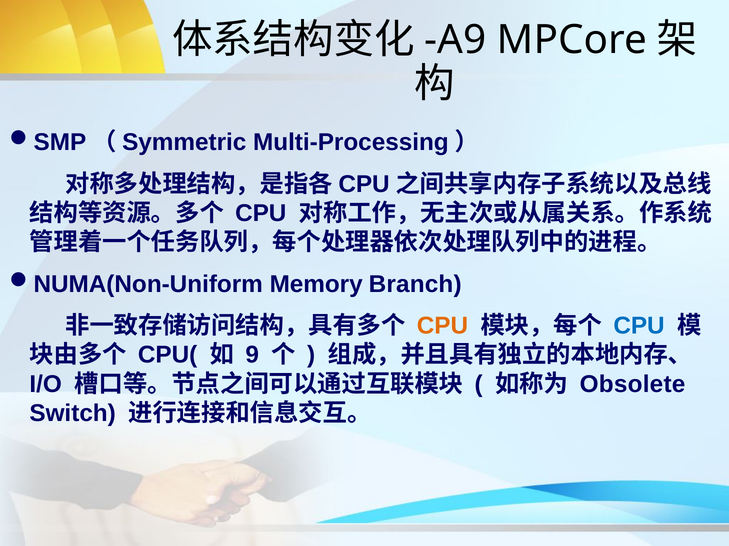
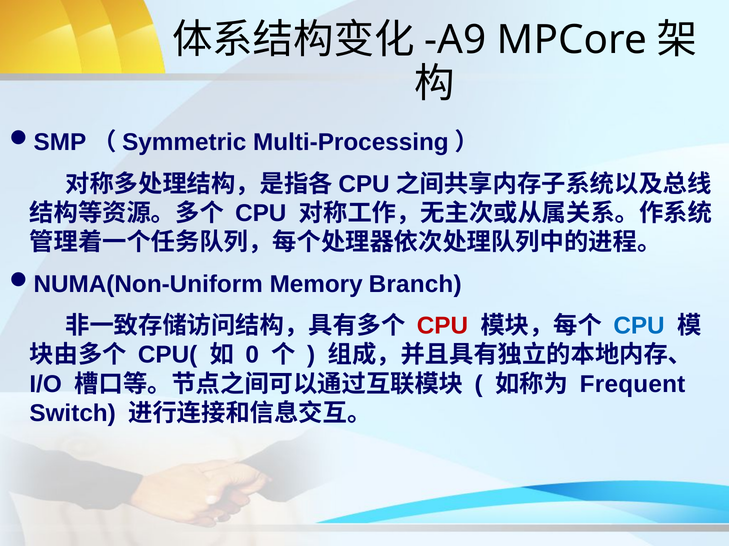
CPU at (442, 326) colour: orange -> red
9: 9 -> 0
Obsolete: Obsolete -> Frequent
